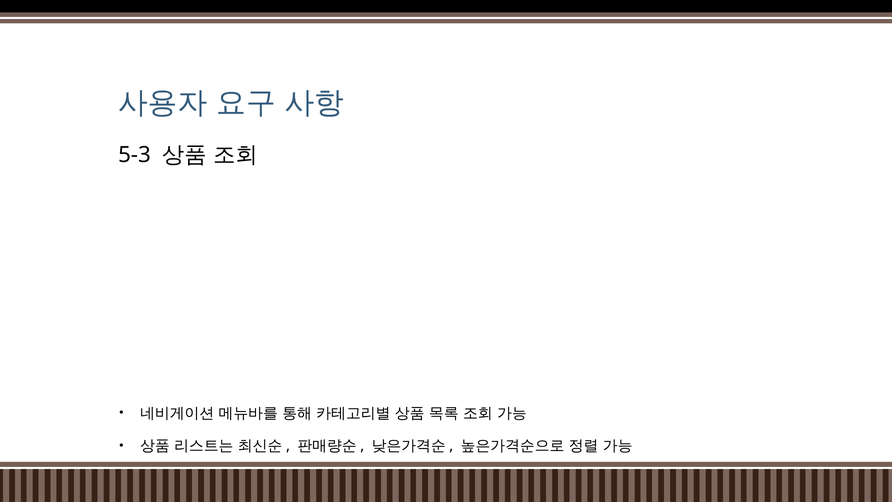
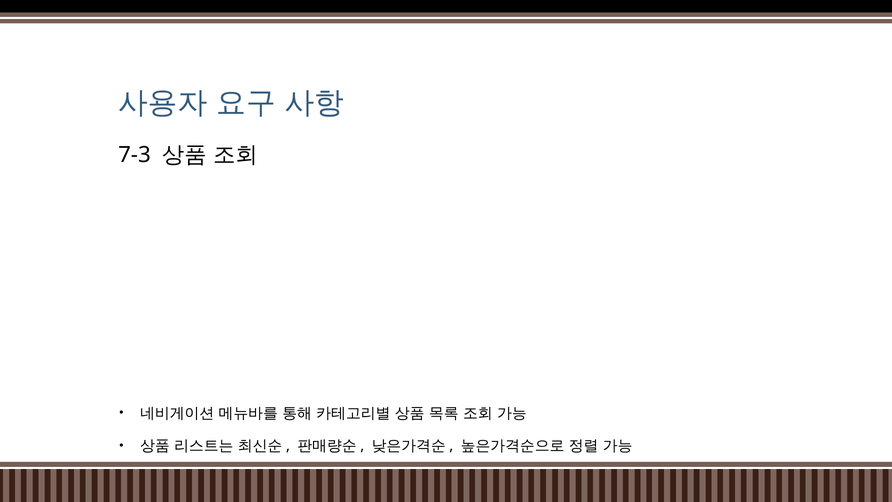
5-3: 5-3 -> 7-3
